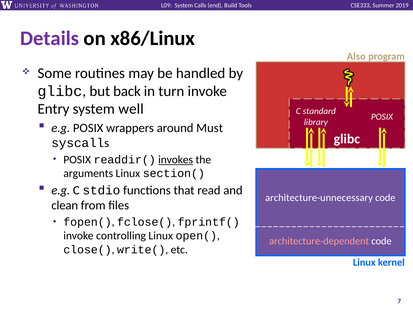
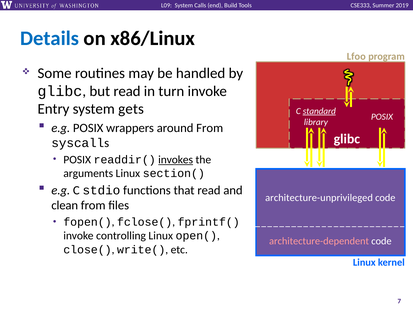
Details colour: purple -> blue
Also: Also -> Lfoo
but back: back -> read
well: well -> gets
standard underline: none -> present
around Must: Must -> From
architecture-unnecessary: architecture-unnecessary -> architecture-unprivileged
